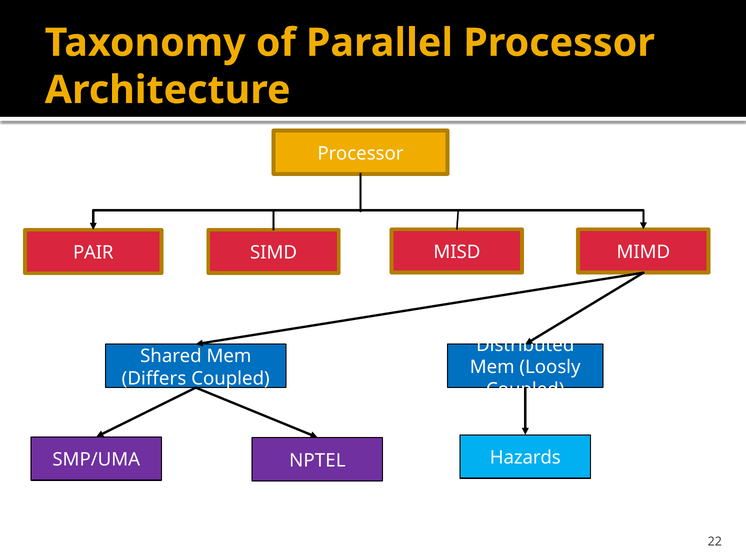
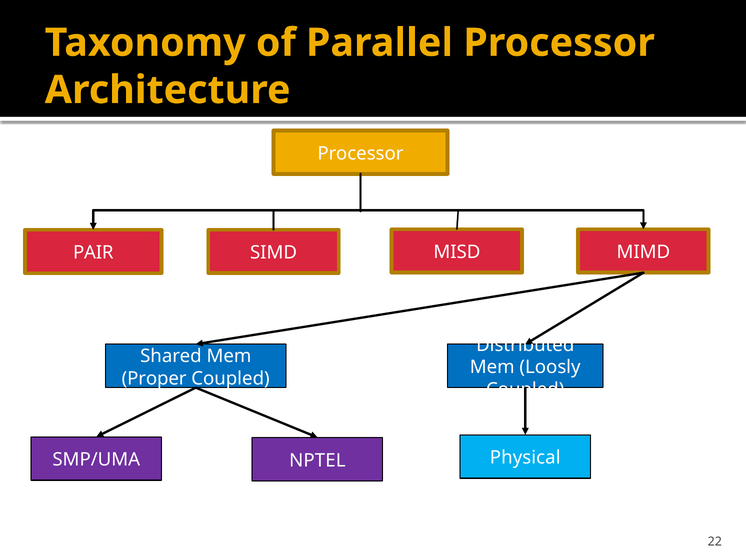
Differs: Differs -> Proper
Hazards: Hazards -> Physical
